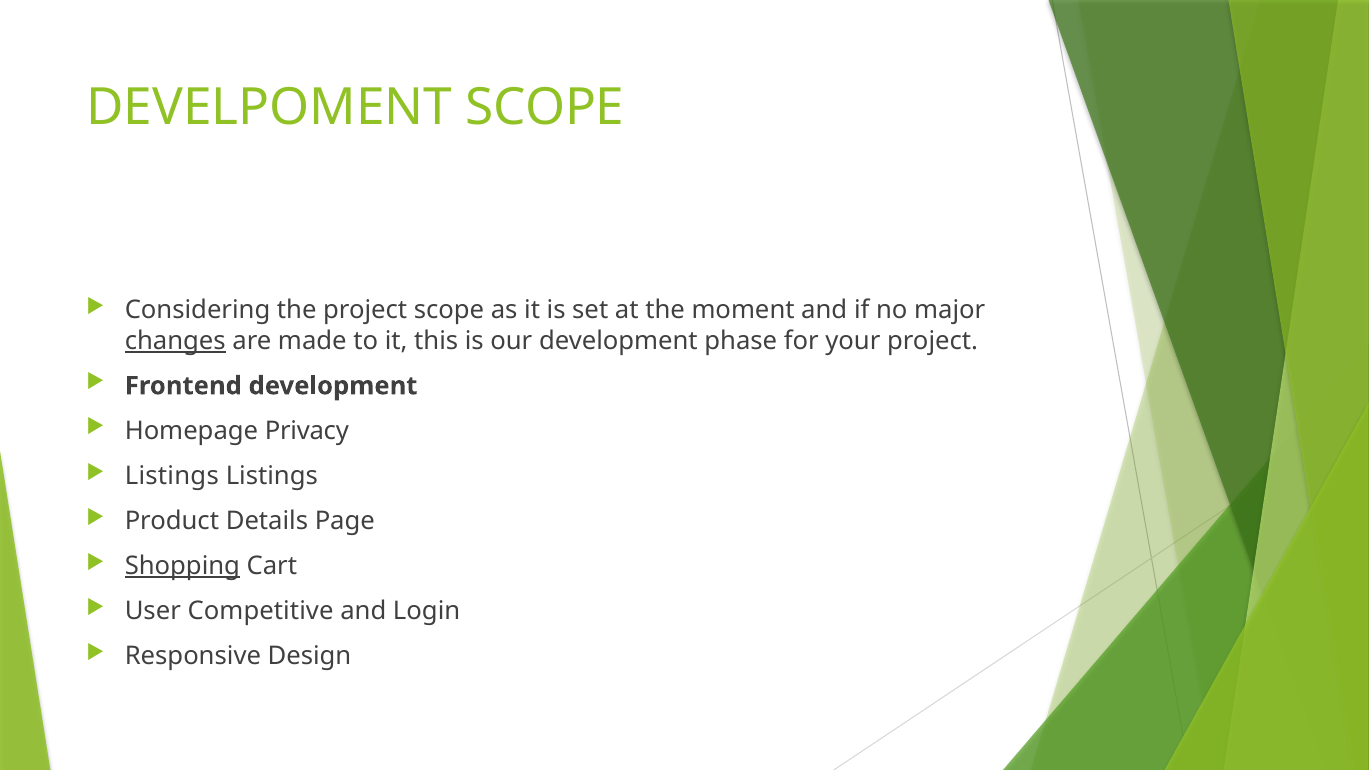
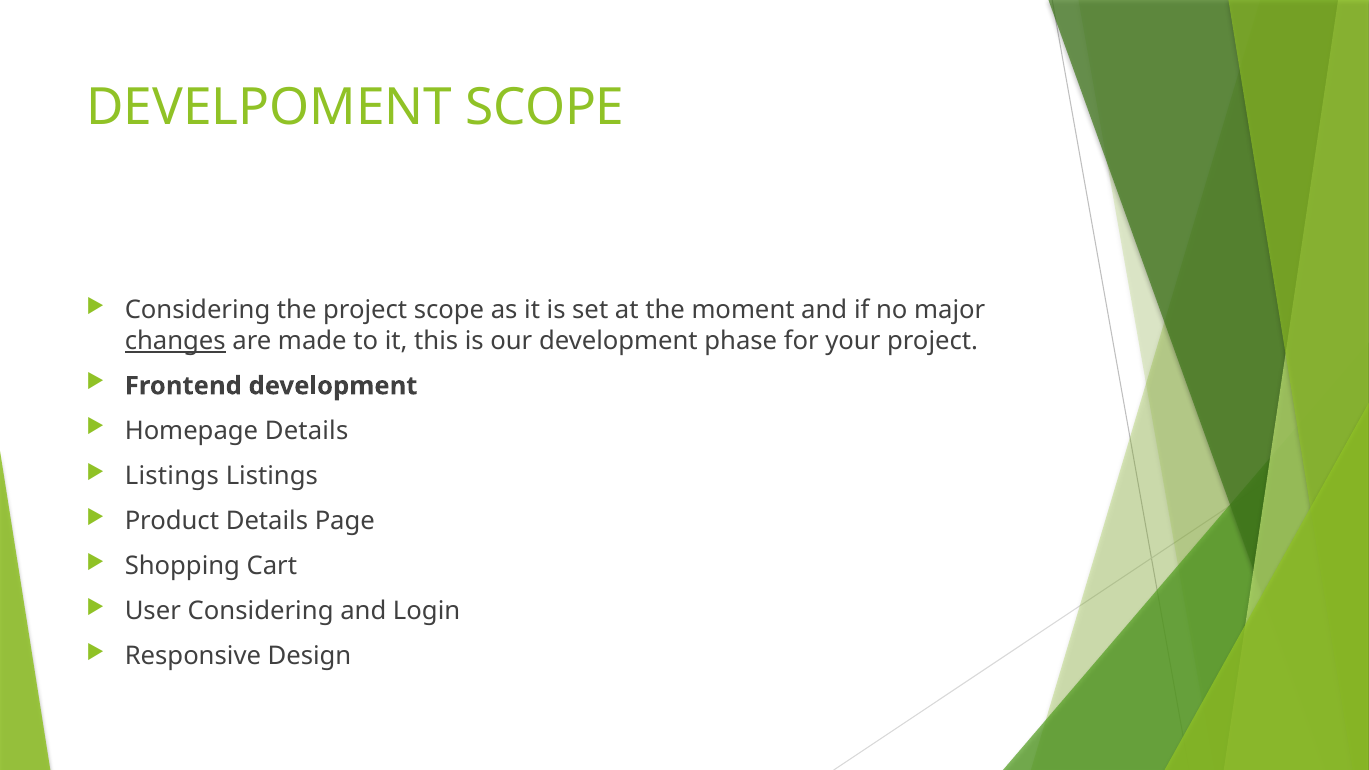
Homepage Privacy: Privacy -> Details
Shopping underline: present -> none
User Competitive: Competitive -> Considering
